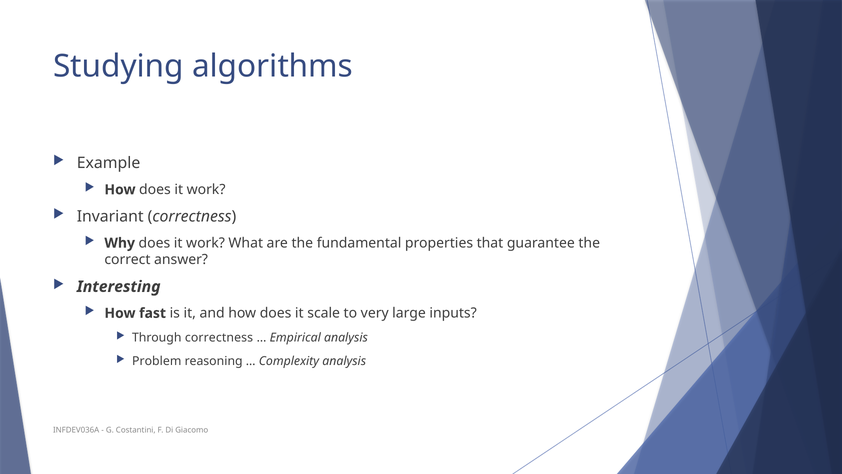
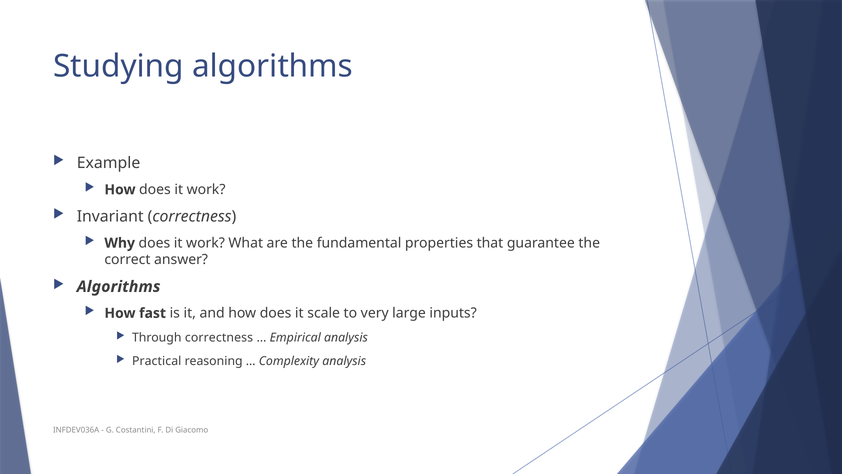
Interesting at (119, 286): Interesting -> Algorithms
Problem: Problem -> Practical
